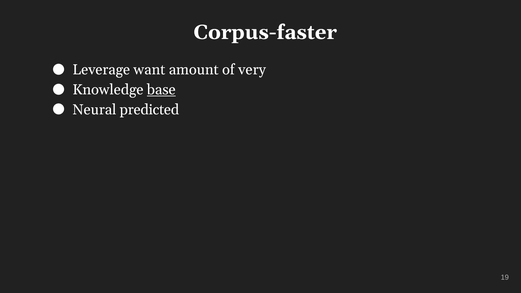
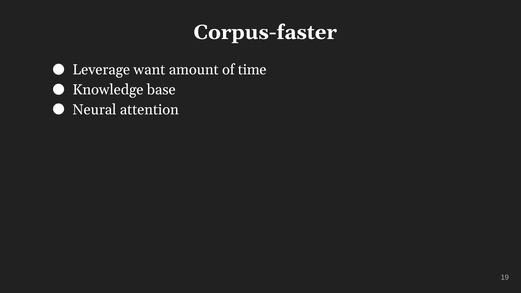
very: very -> time
base underline: present -> none
predicted: predicted -> attention
